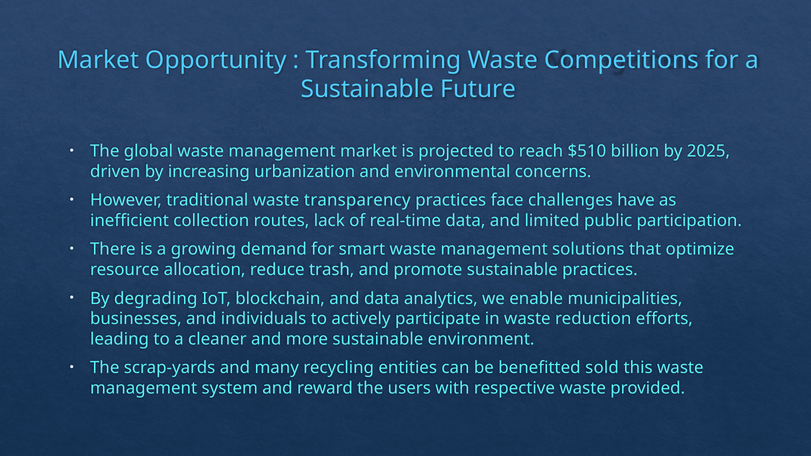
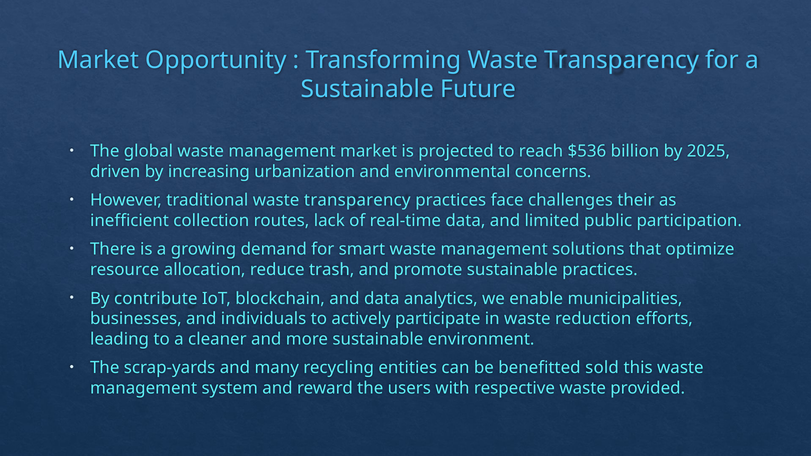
Transforming Waste Competitions: Competitions -> Transparency
$510: $510 -> $536
have: have -> their
degrading: degrading -> contribute
